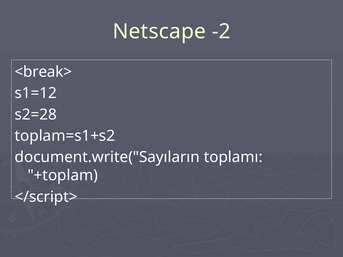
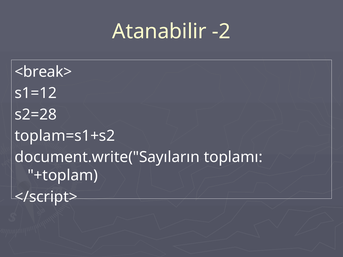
Netscape: Netscape -> Atanabilir
